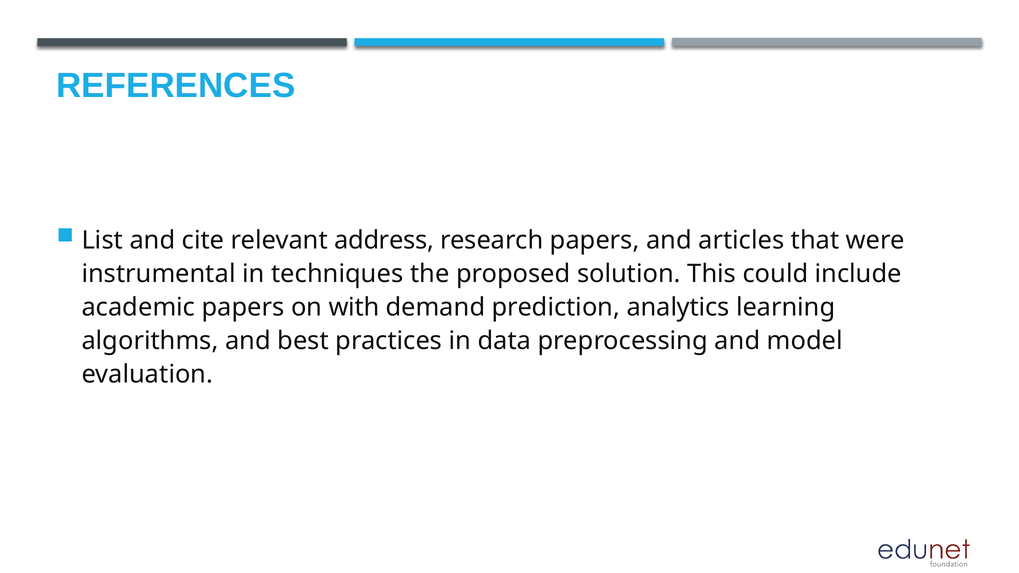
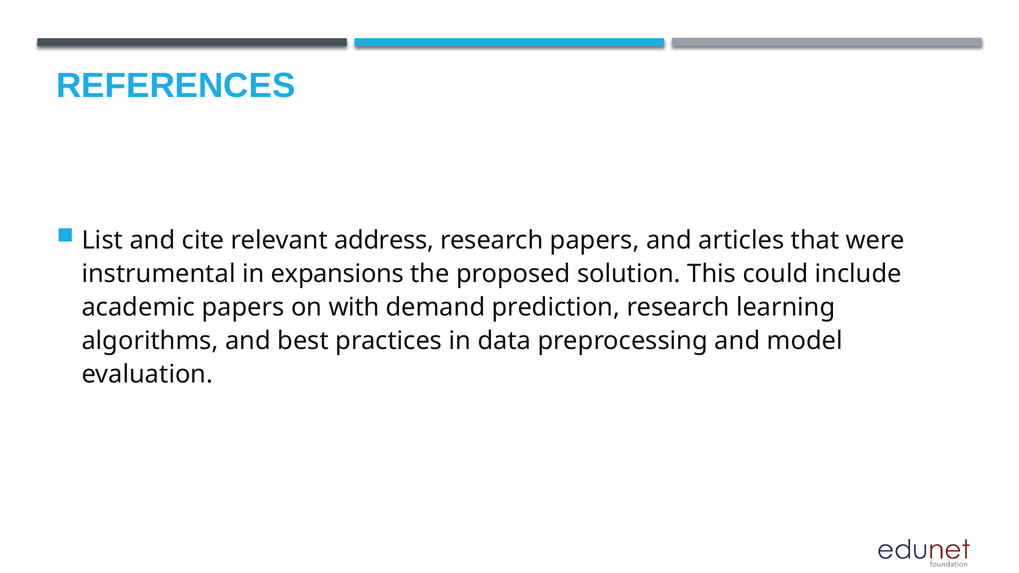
techniques: techniques -> expansions
prediction analytics: analytics -> research
